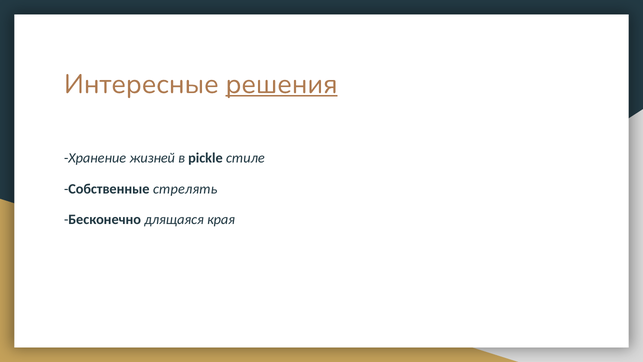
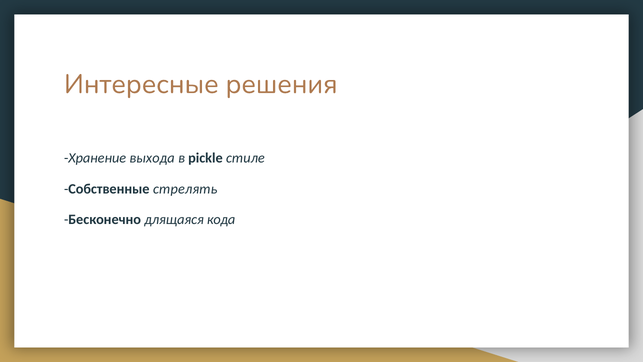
решения underline: present -> none
жизней: жизней -> выхода
края: края -> кода
